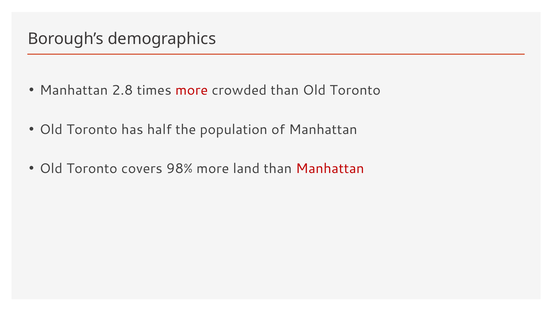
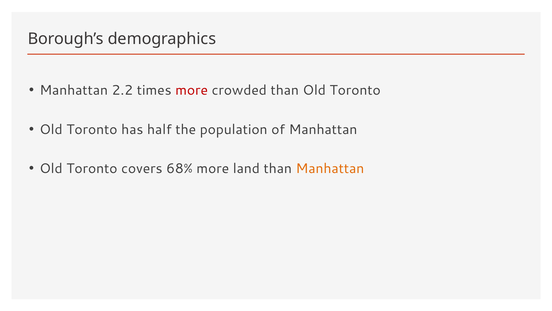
2.8: 2.8 -> 2.2
98%: 98% -> 68%
Manhattan at (330, 168) colour: red -> orange
